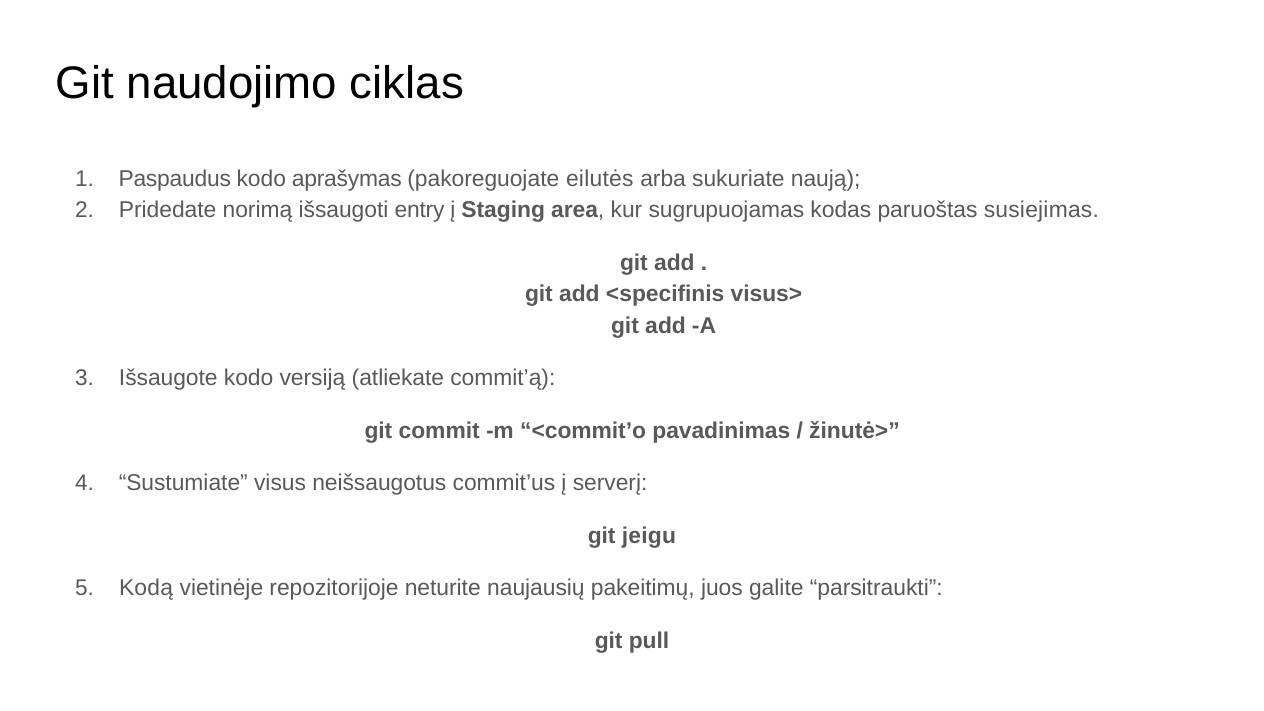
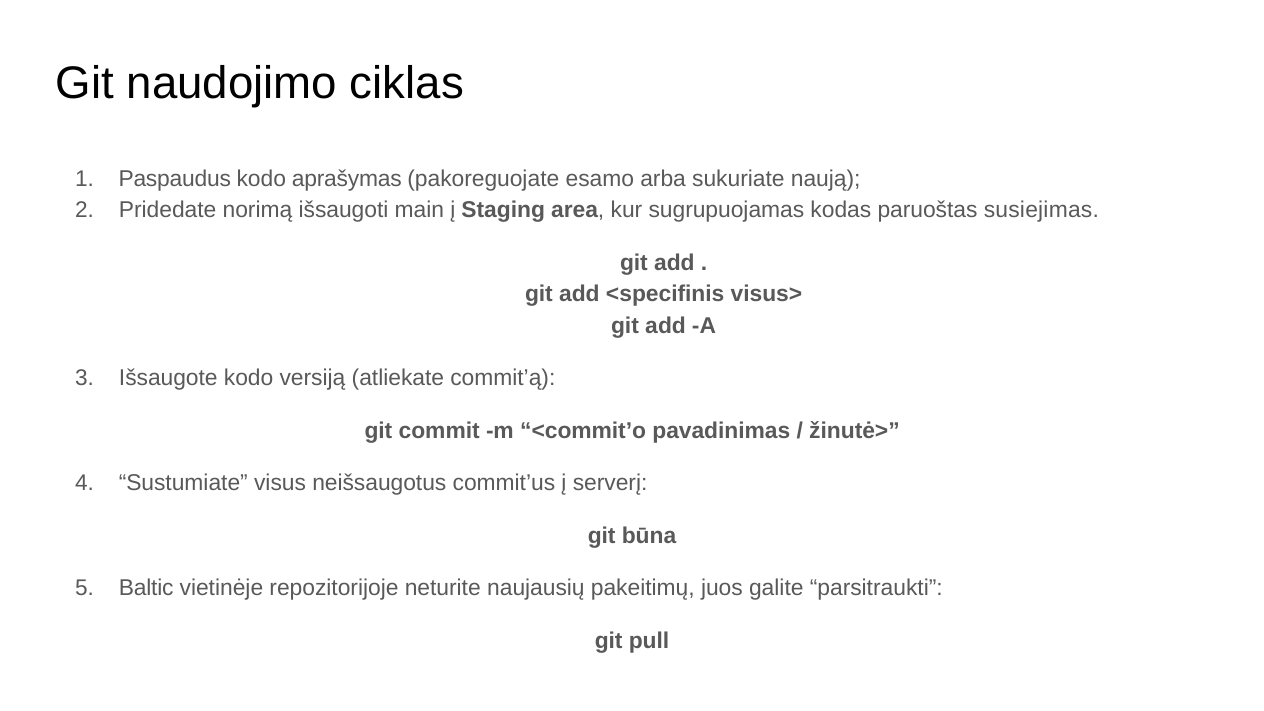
eilutės: eilutės -> esamo
entry: entry -> main
jeigu: jeigu -> būna
Kodą: Kodą -> Baltic
